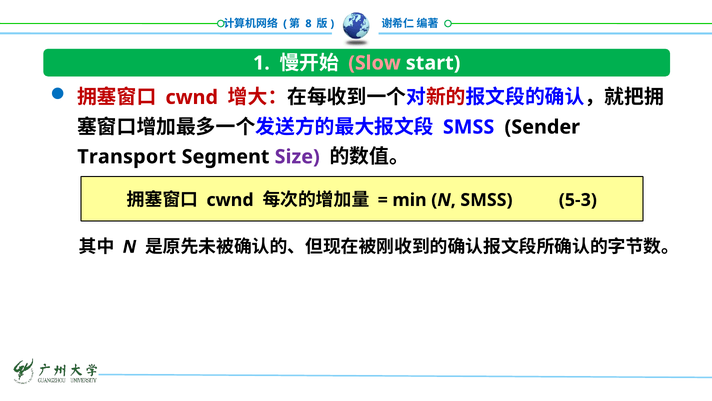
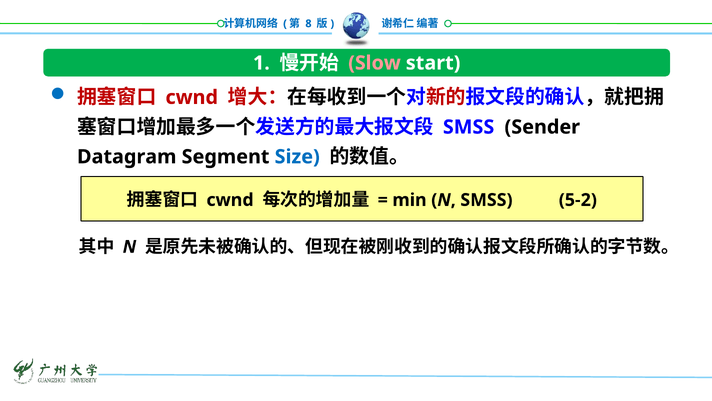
Transport: Transport -> Datagram
Size colour: purple -> blue
5-3: 5-3 -> 5-2
